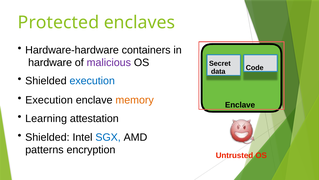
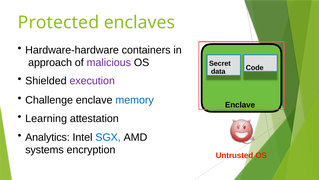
hardware: hardware -> approach
execution at (92, 81) colour: blue -> purple
Execution at (49, 100): Execution -> Challenge
memory colour: orange -> blue
Shielded at (47, 137): Shielded -> Analytics
patterns: patterns -> systems
